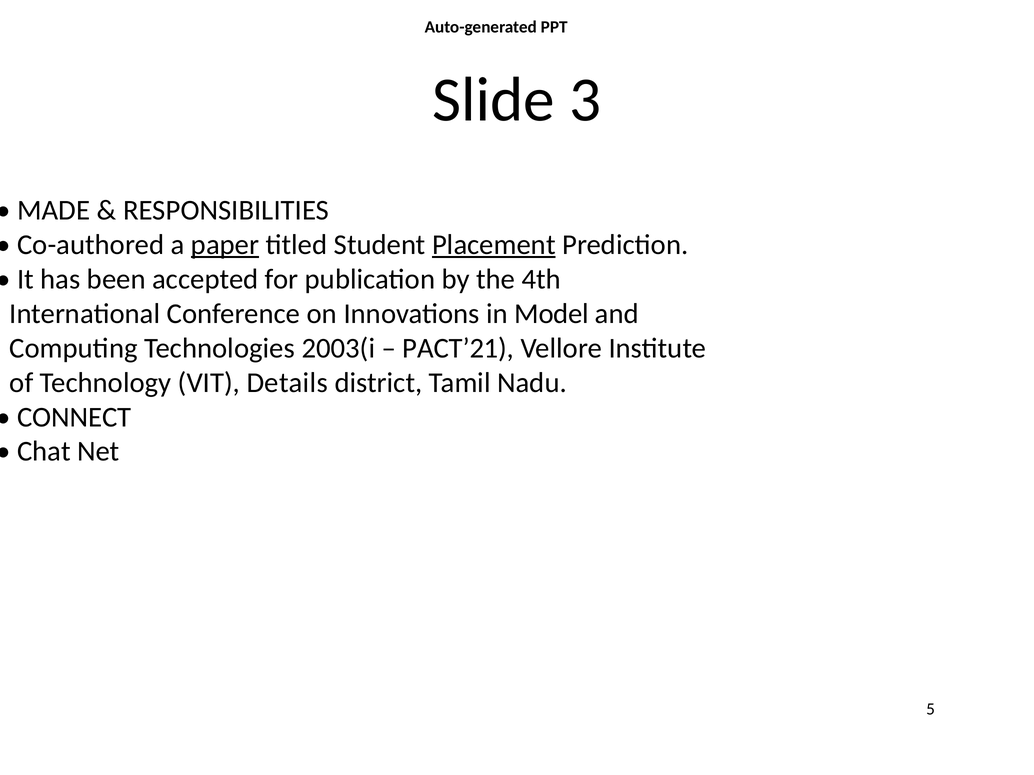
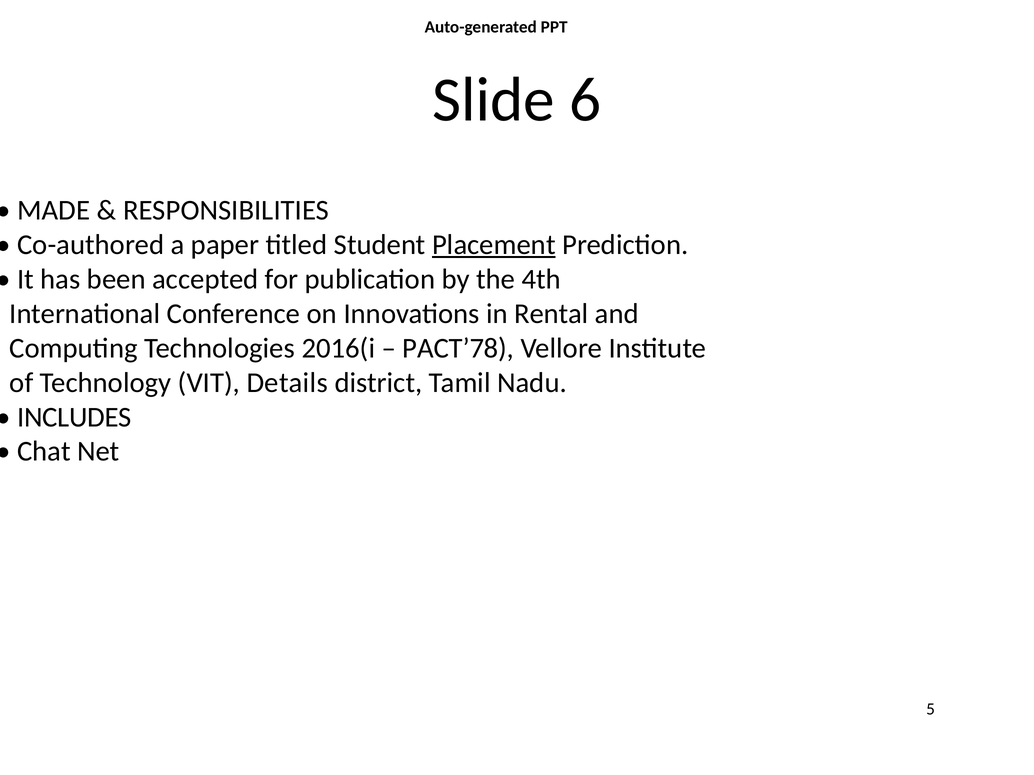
3: 3 -> 6
paper underline: present -> none
Model: Model -> Rental
2003(i: 2003(i -> 2016(i
PACT’21: PACT’21 -> PACT’78
CONNECT: CONNECT -> INCLUDES
